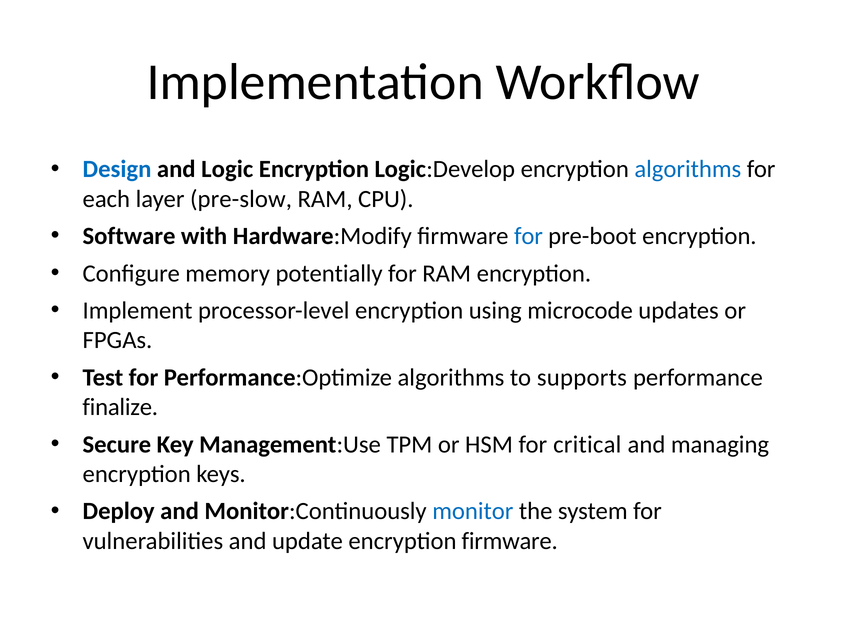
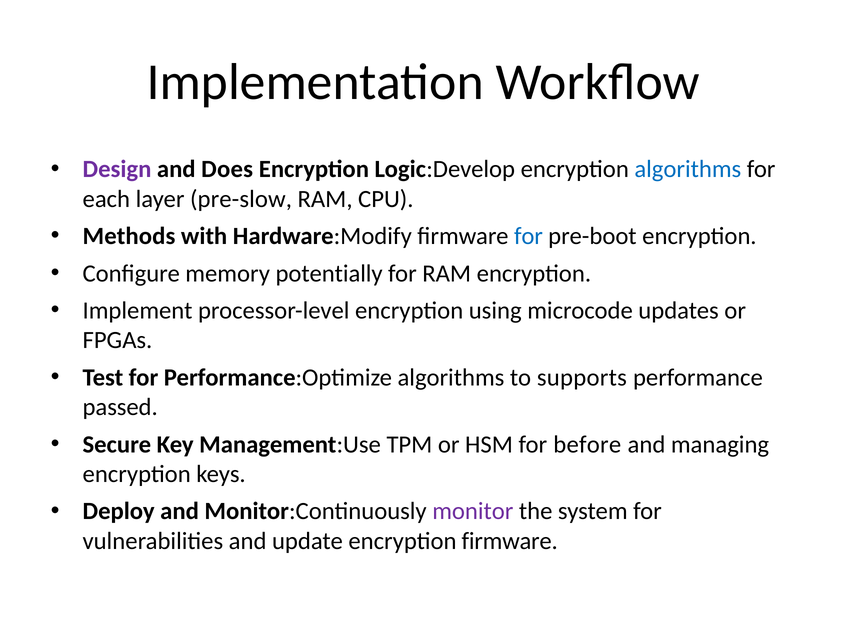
Design colour: blue -> purple
Logic: Logic -> Does
Software: Software -> Methods
finalize: finalize -> passed
critical: critical -> before
monitor colour: blue -> purple
